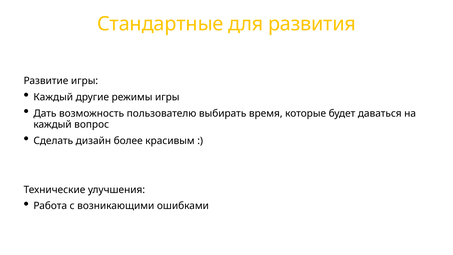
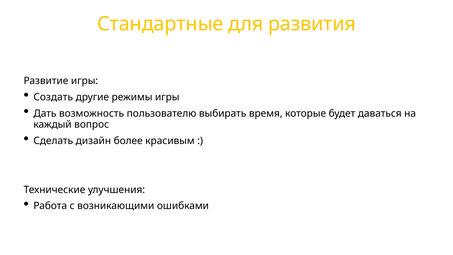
Каждый at (53, 97): Каждый -> Создать
